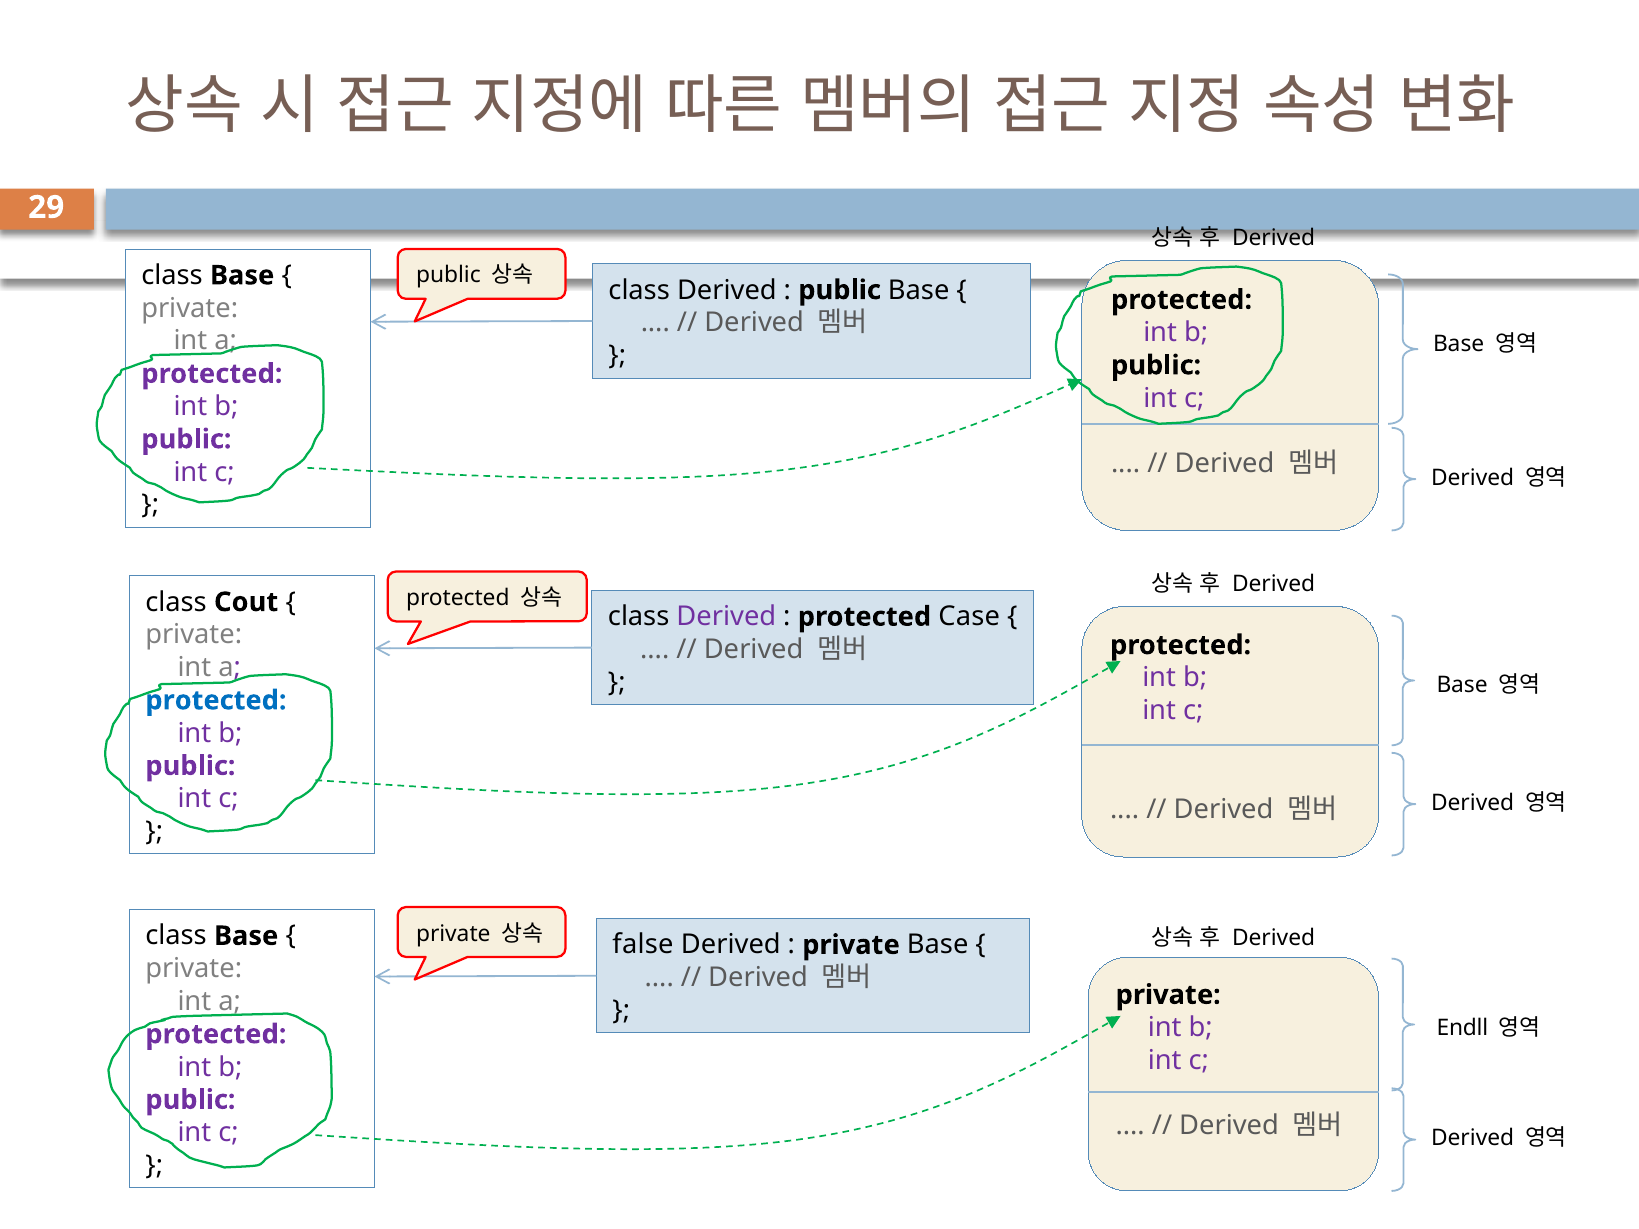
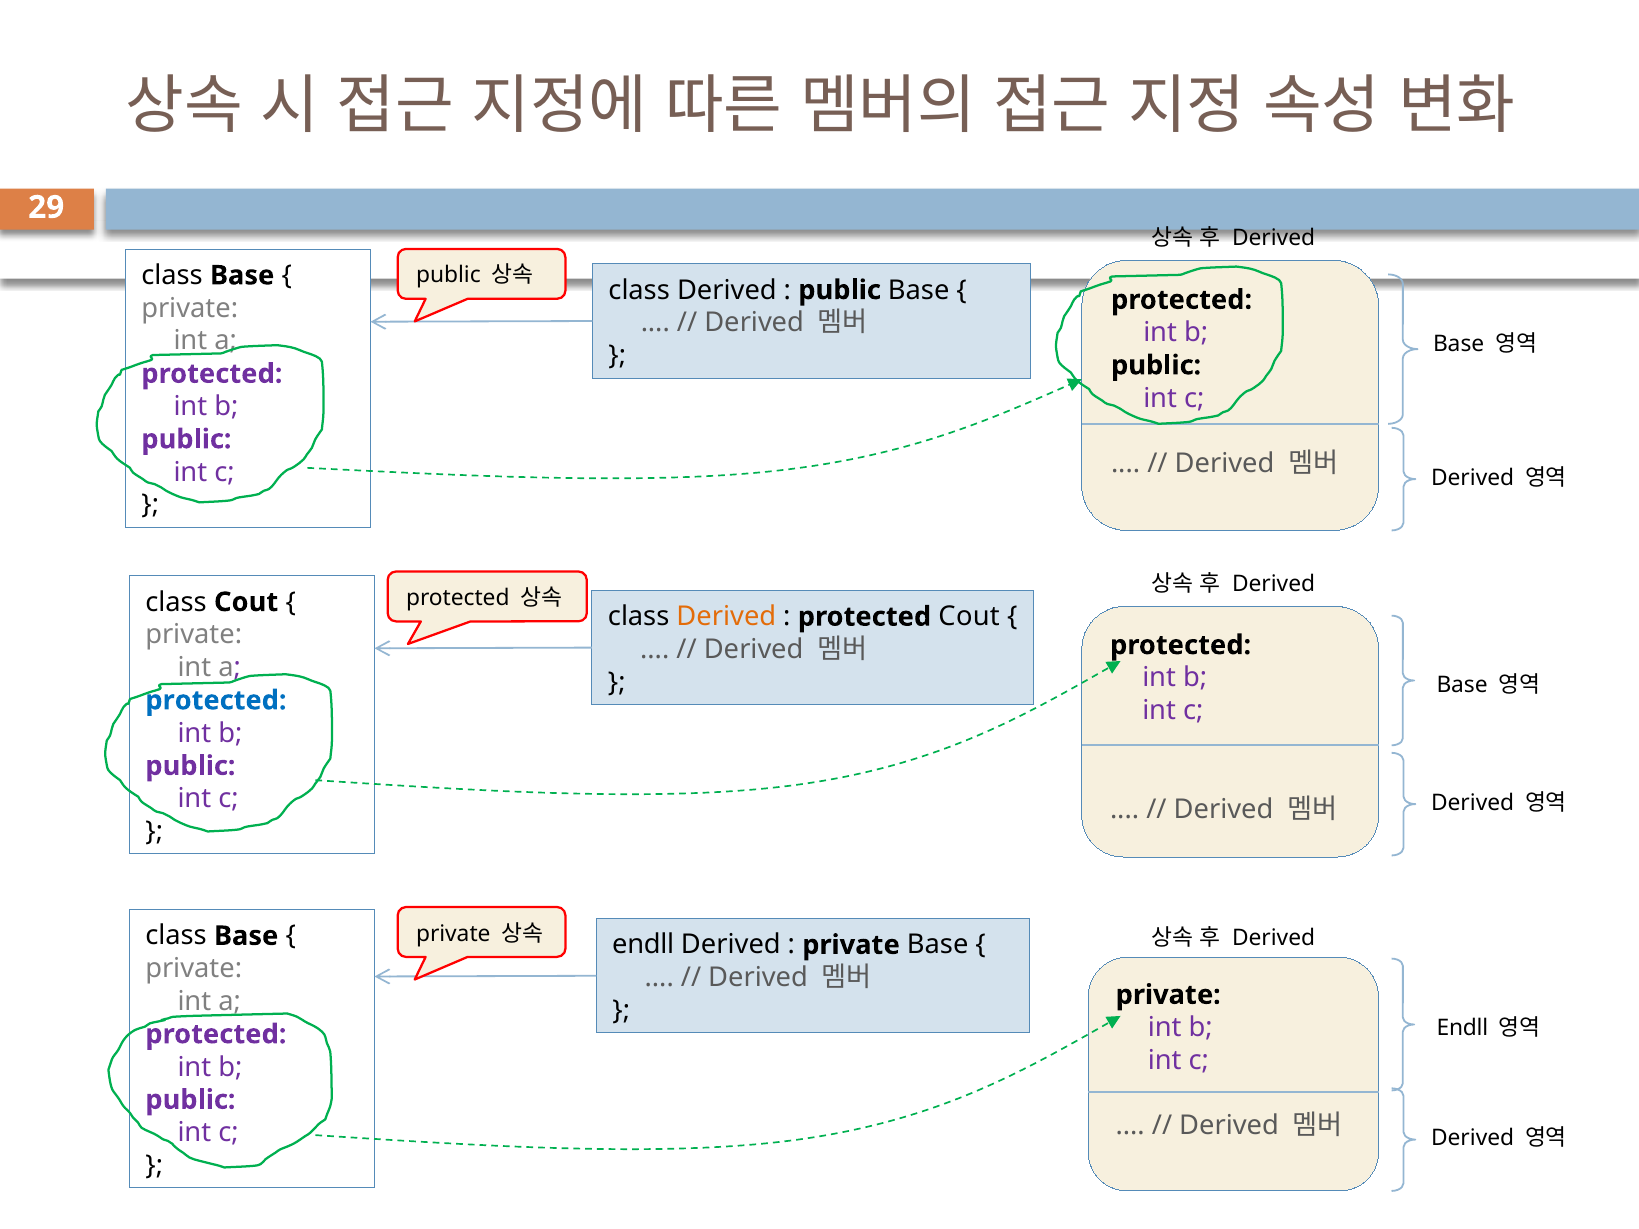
Derived at (726, 617) colour: purple -> orange
protected Case: Case -> Cout
false at (643, 945): false -> endll
